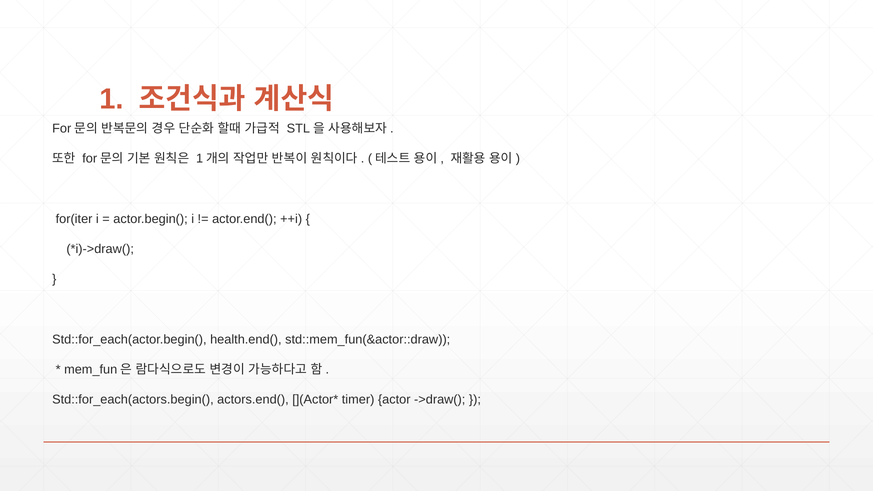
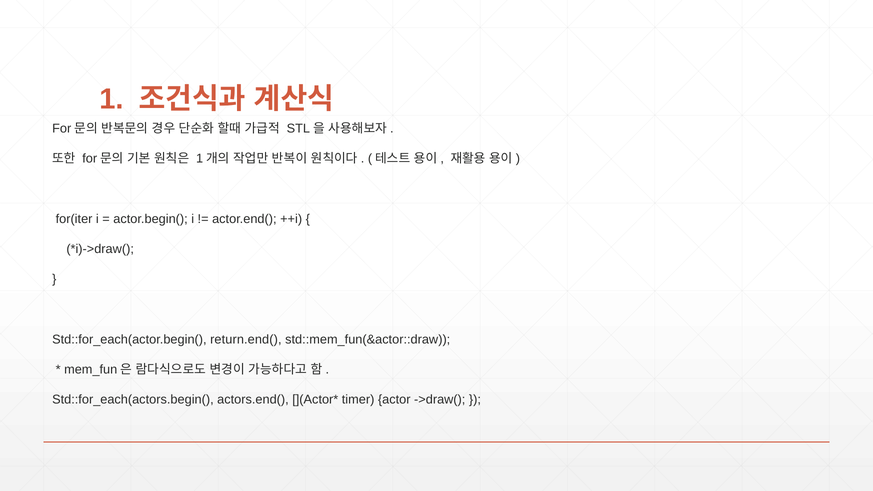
health.end(: health.end( -> return.end(
